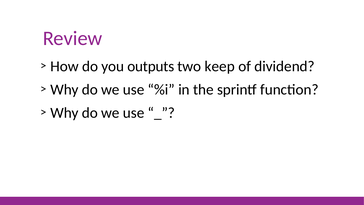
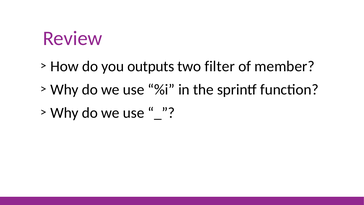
keep: keep -> filter
dividend: dividend -> member
